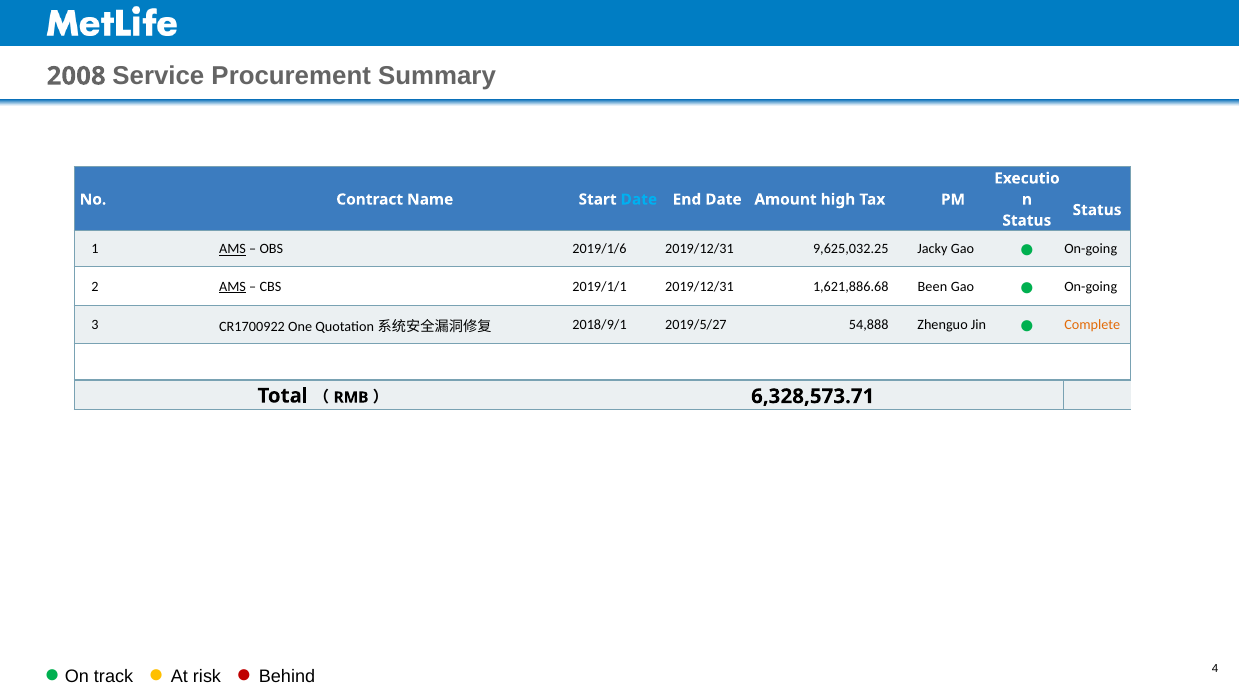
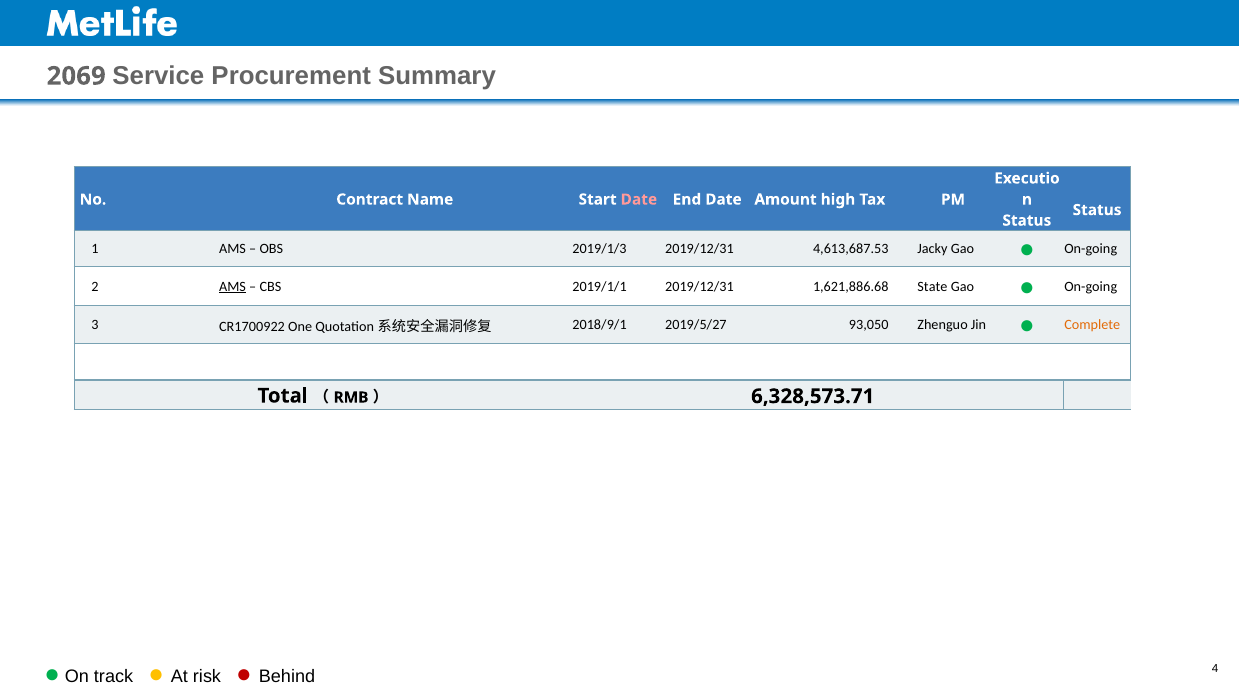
2008: 2008 -> 2069
Date at (639, 199) colour: light blue -> pink
AMS at (233, 249) underline: present -> none
2019/1/6: 2019/1/6 -> 2019/1/3
9,625,032.25: 9,625,032.25 -> 4,613,687.53
Been: Been -> State
54,888: 54,888 -> 93,050
